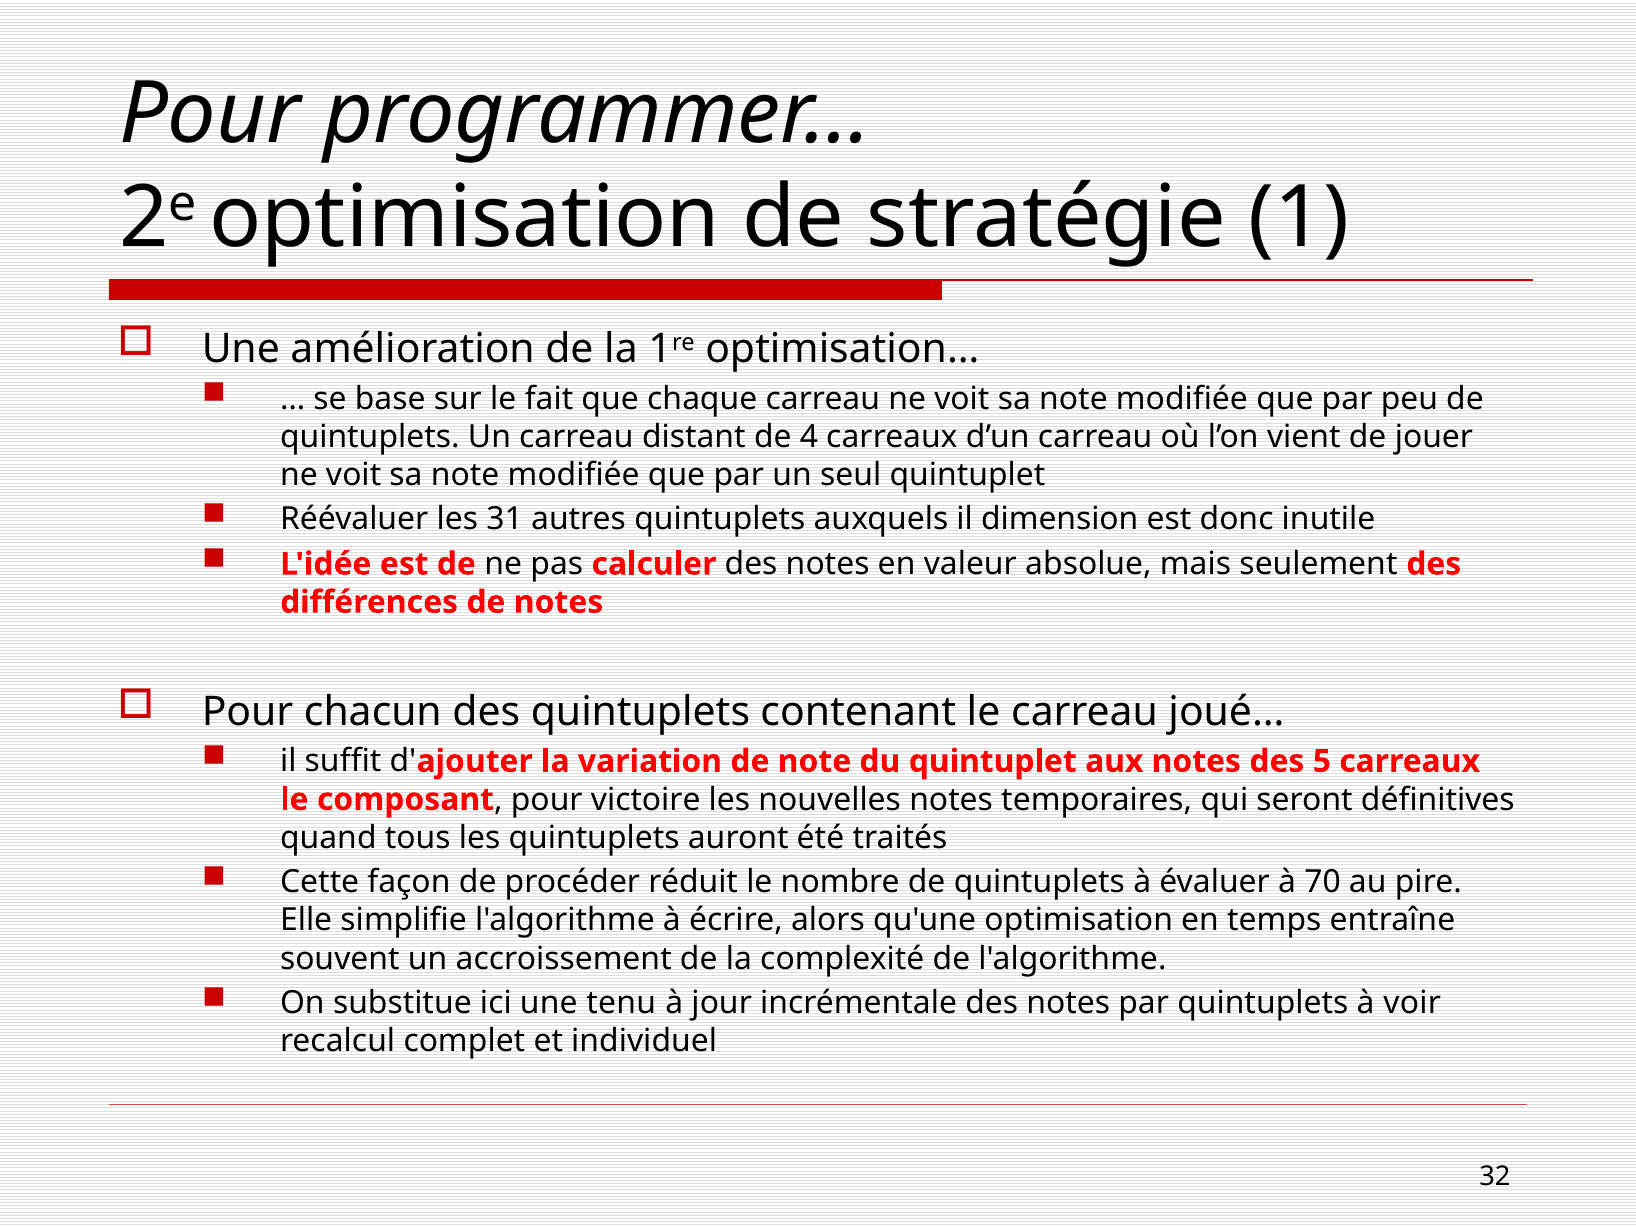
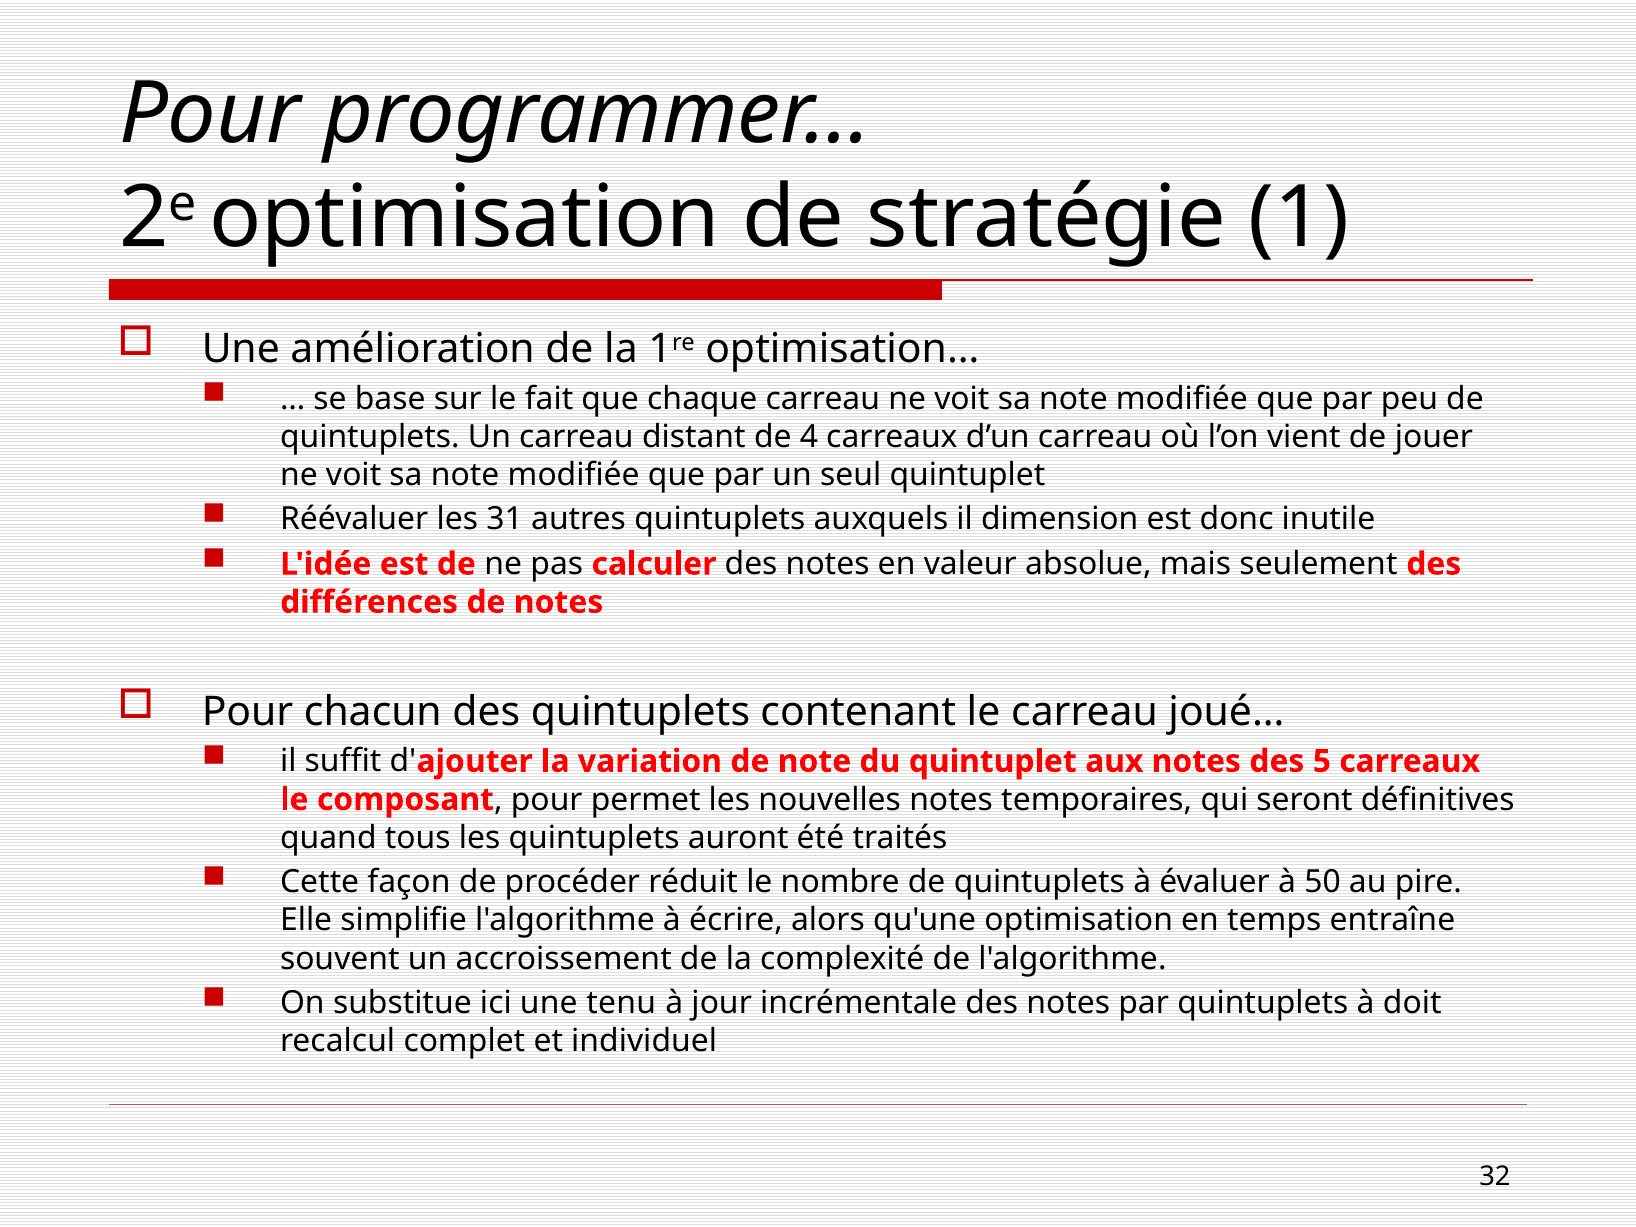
victoire: victoire -> permet
70: 70 -> 50
voir: voir -> doit
